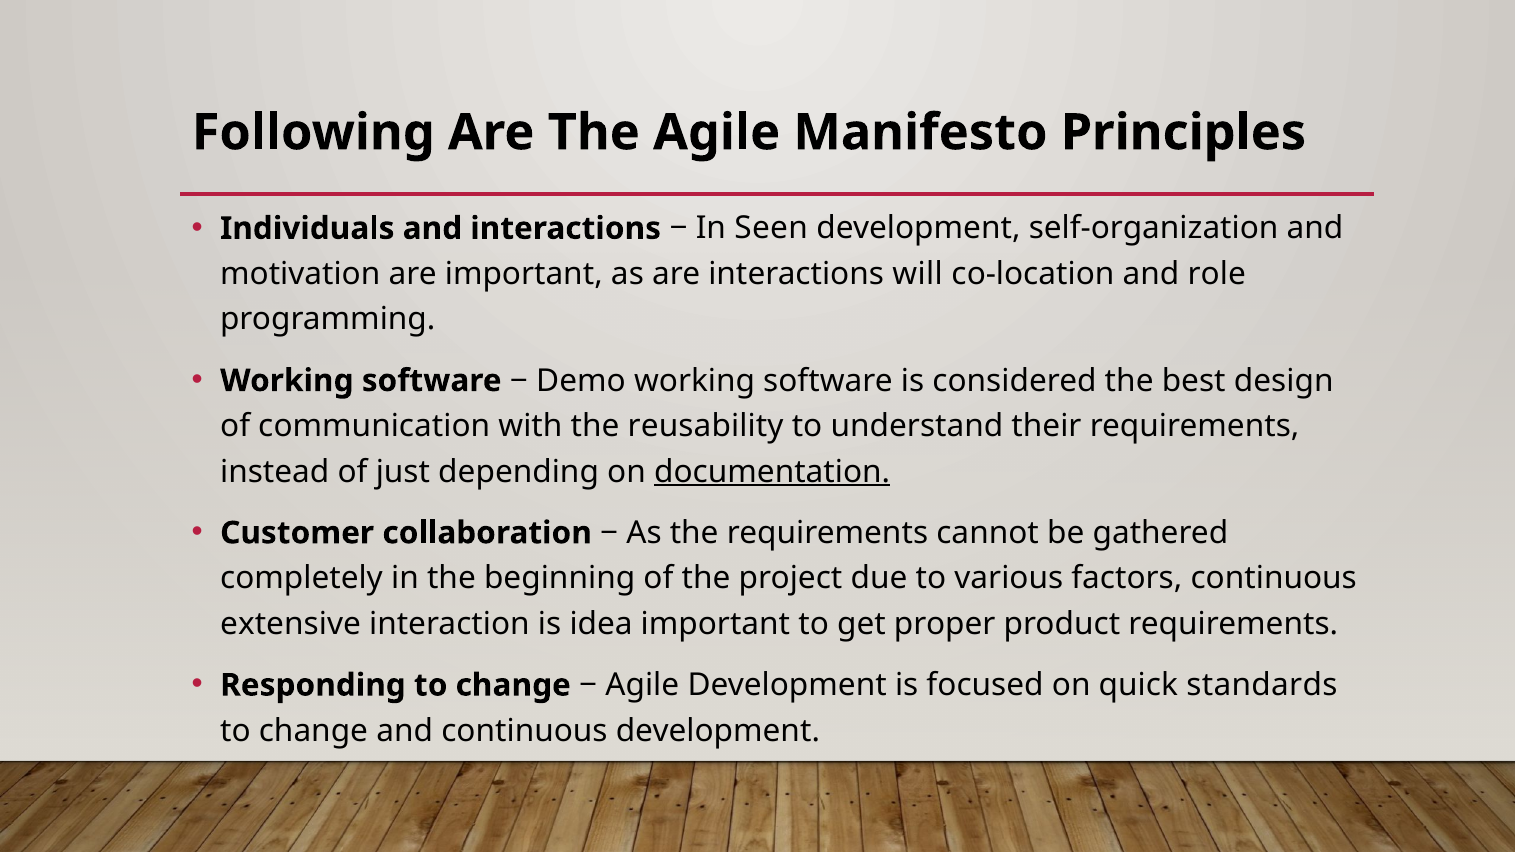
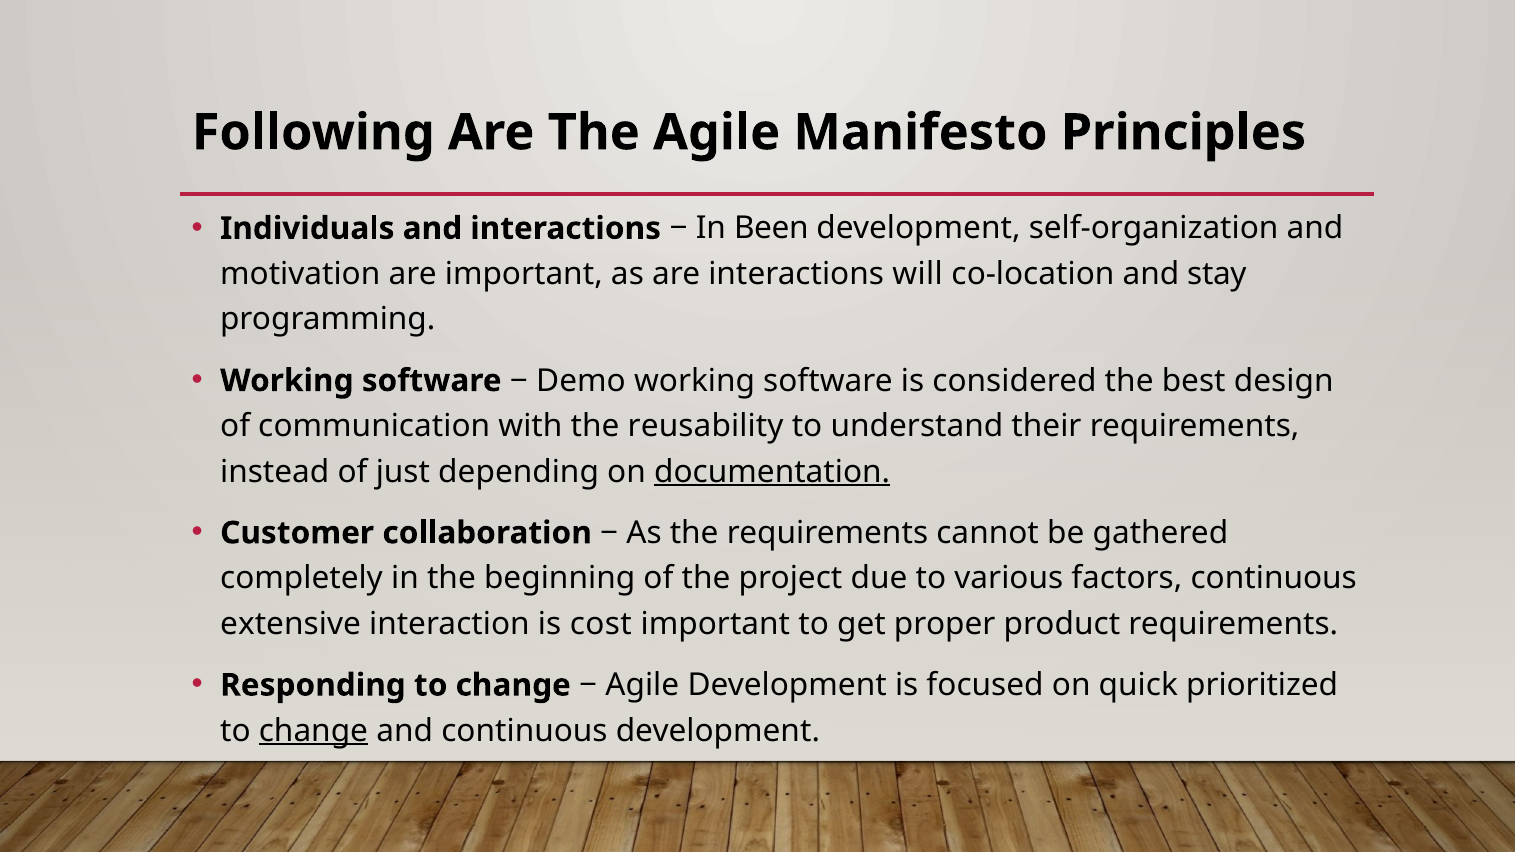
Seen: Seen -> Been
role: role -> stay
idea: idea -> cost
standards: standards -> prioritized
change at (313, 731) underline: none -> present
